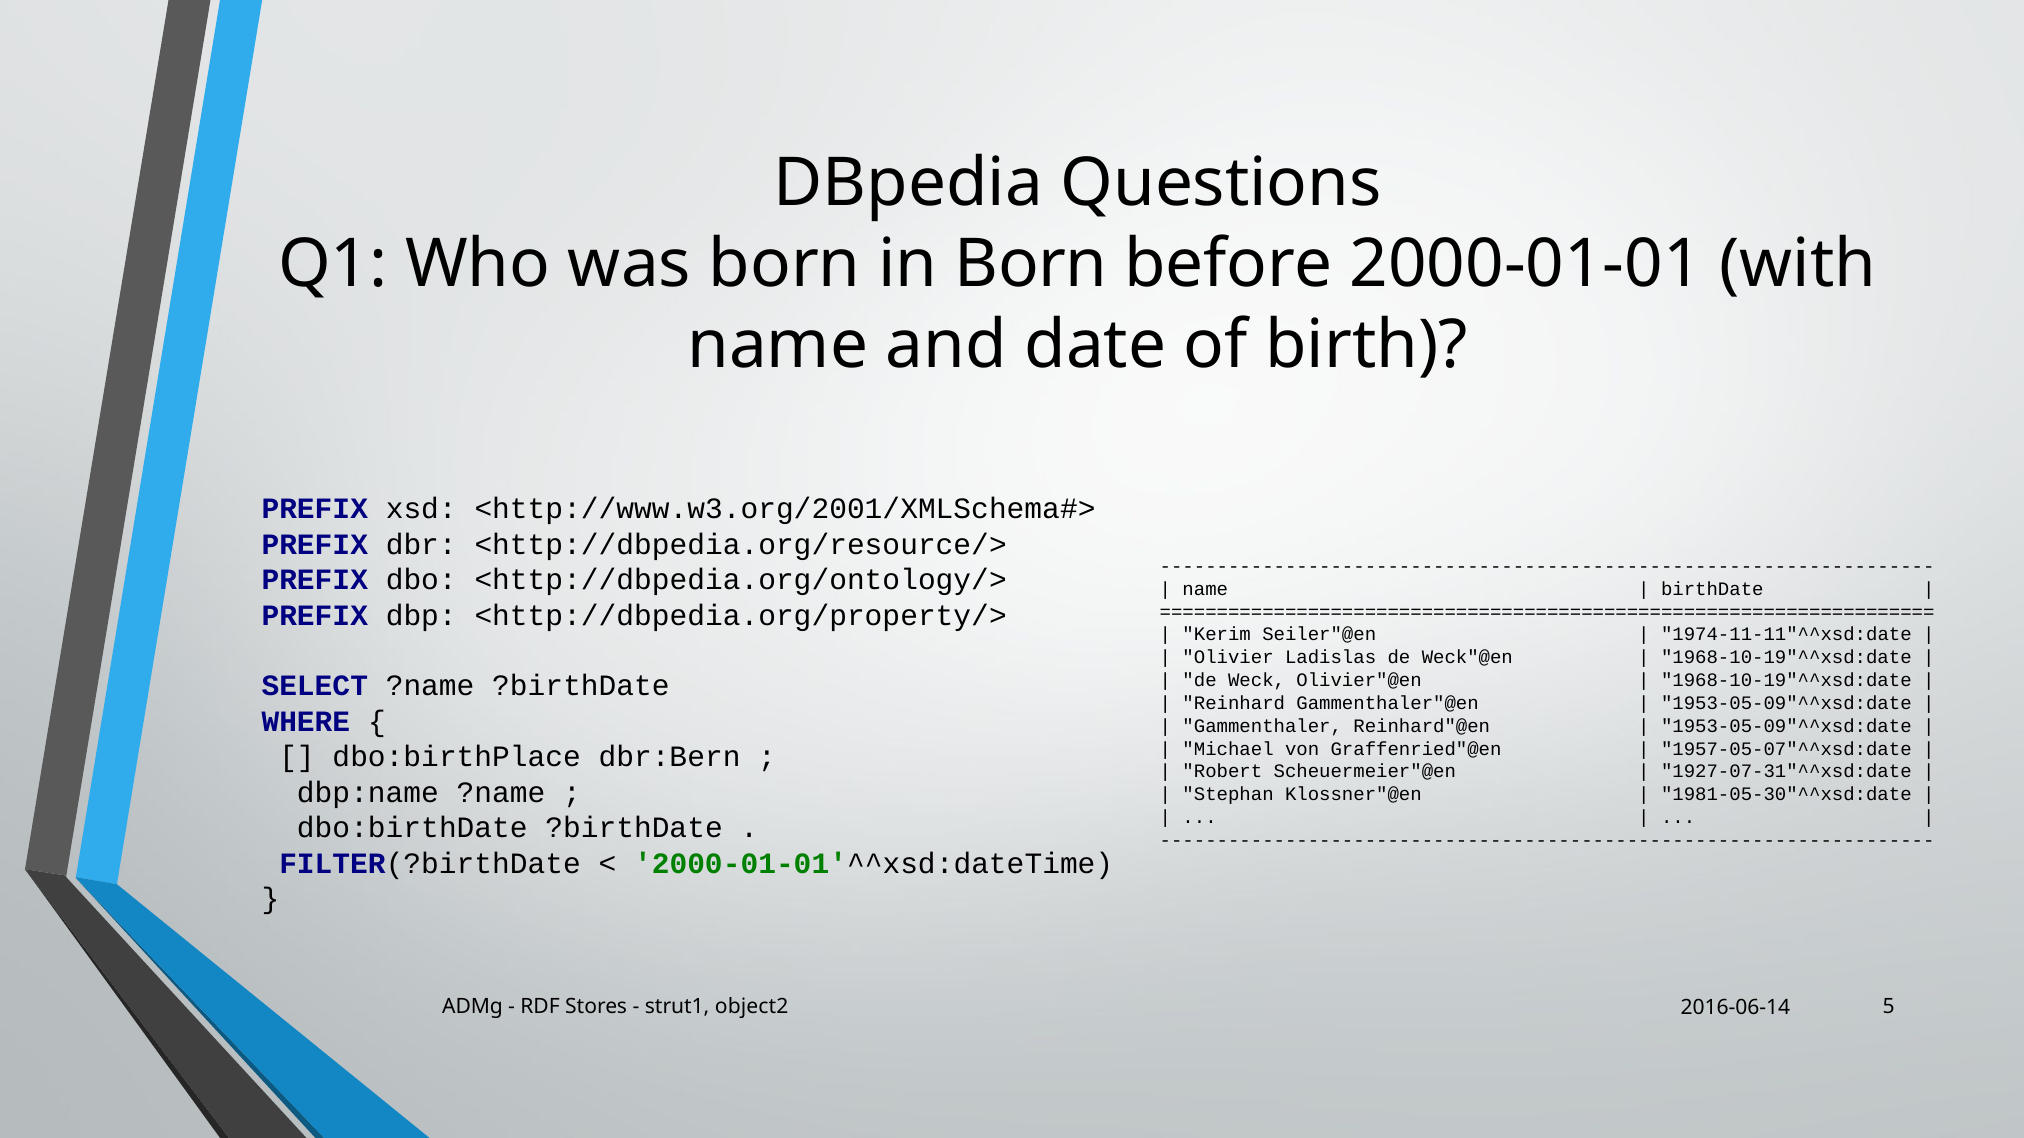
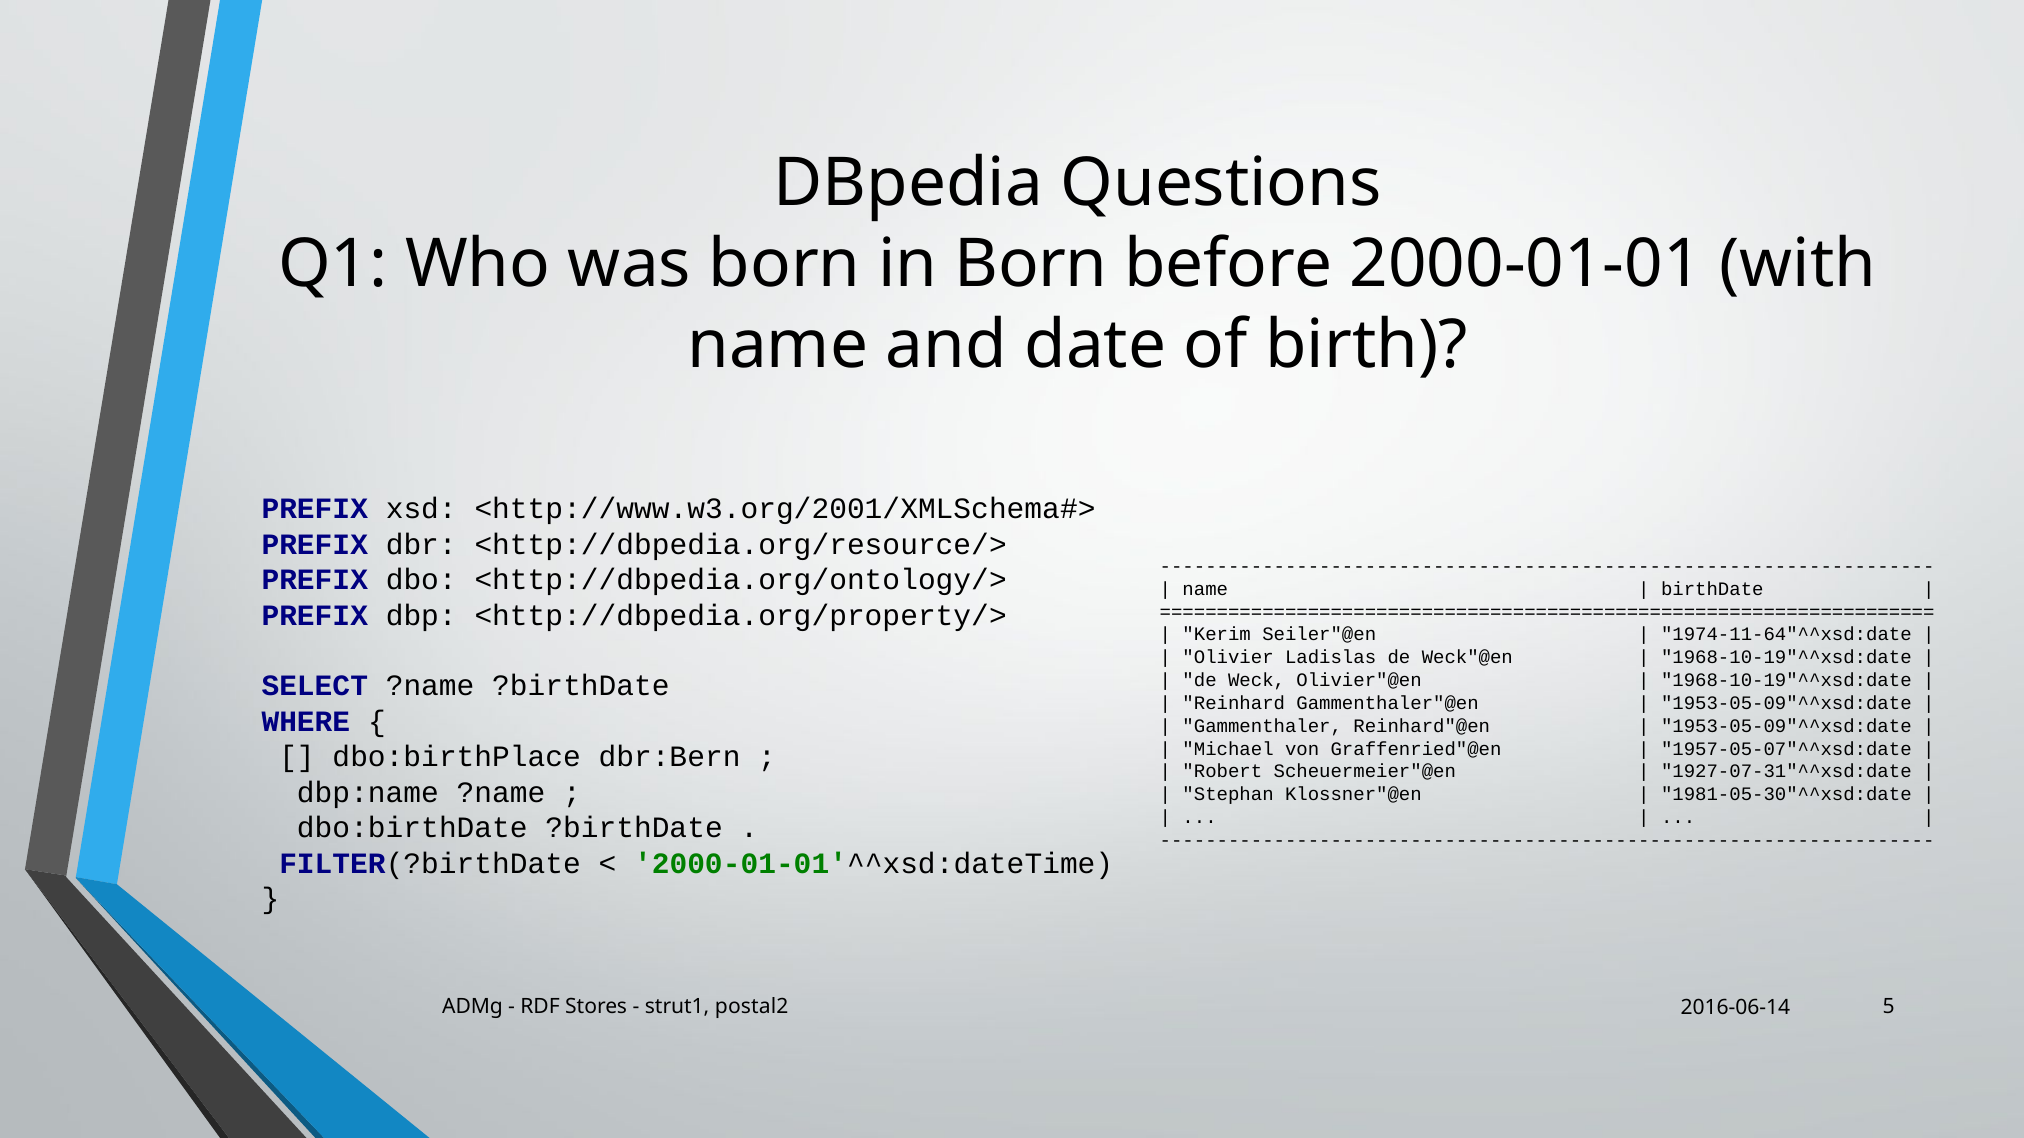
1974-11-11"^^xsd:date: 1974-11-11"^^xsd:date -> 1974-11-64"^^xsd:date
object2: object2 -> postal2
